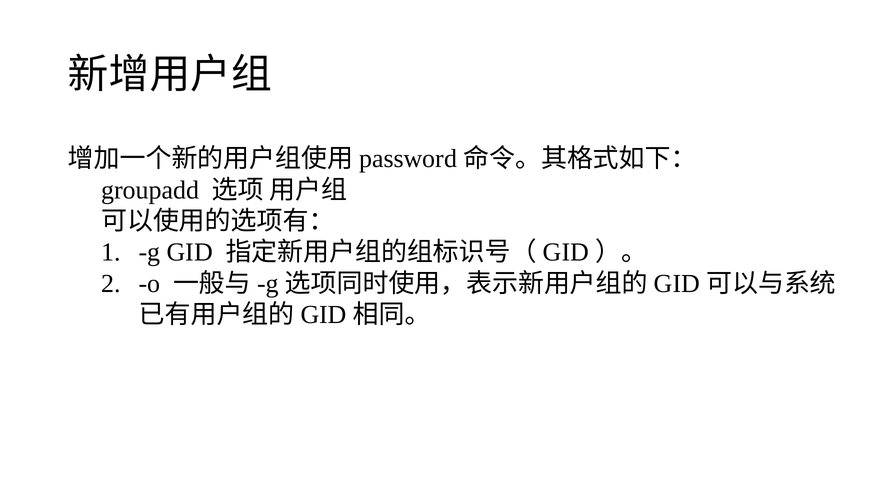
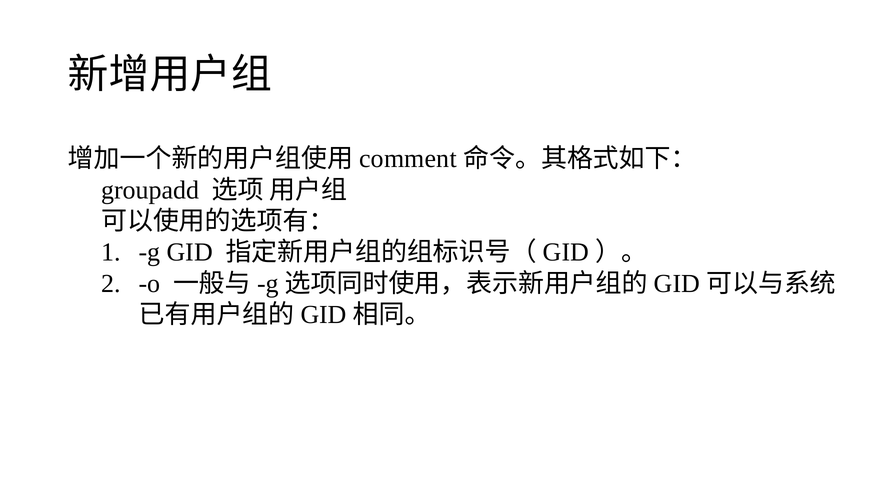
password: password -> comment
